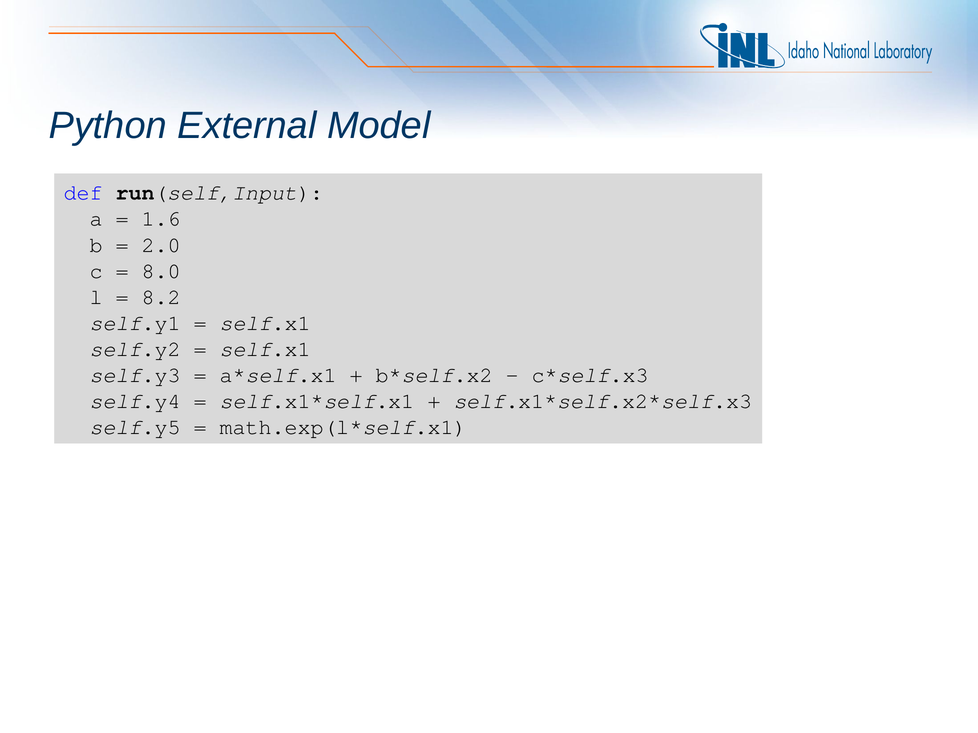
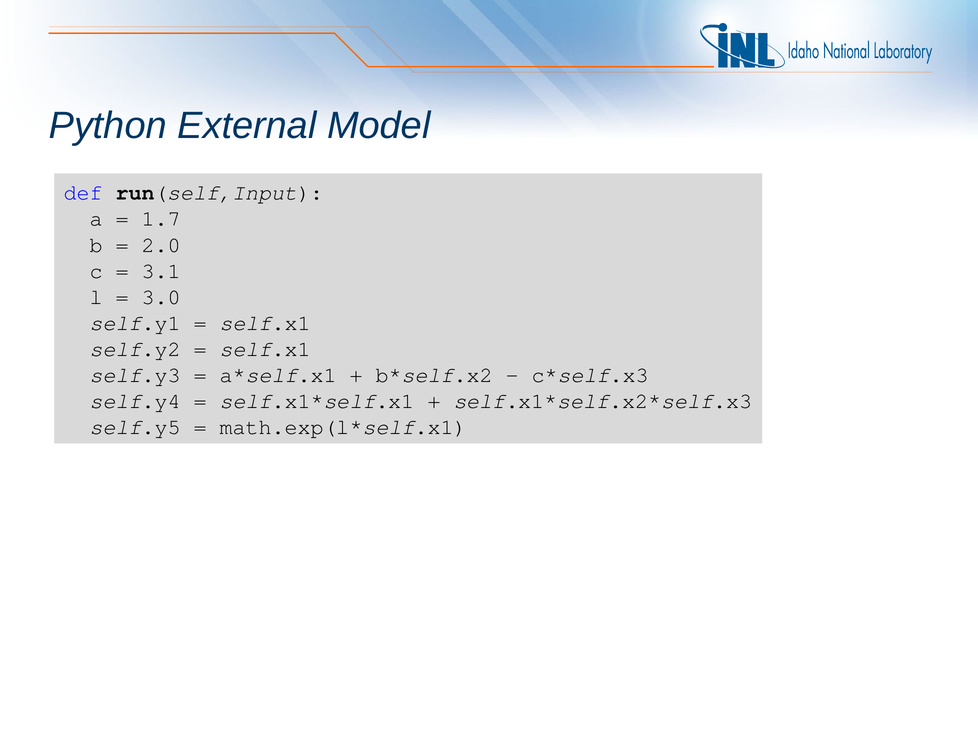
1.6: 1.6 -> 1.7
8.0: 8.0 -> 3.1
8.2: 8.2 -> 3.0
